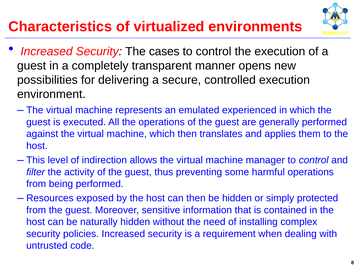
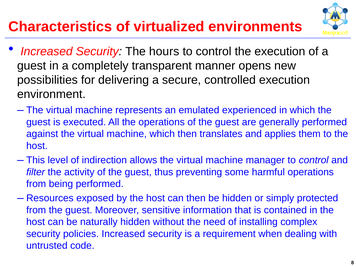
cases: cases -> hours
